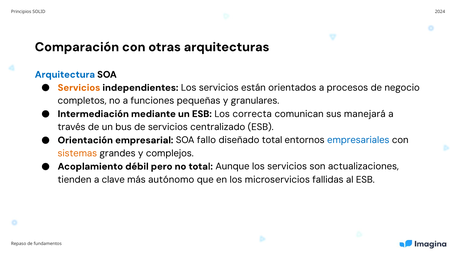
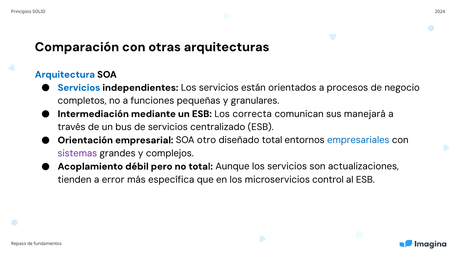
Servicios at (79, 88) colour: orange -> blue
fallo: fallo -> otro
sistemas colour: orange -> purple
clave: clave -> error
autónomo: autónomo -> específica
fallidas: fallidas -> control
